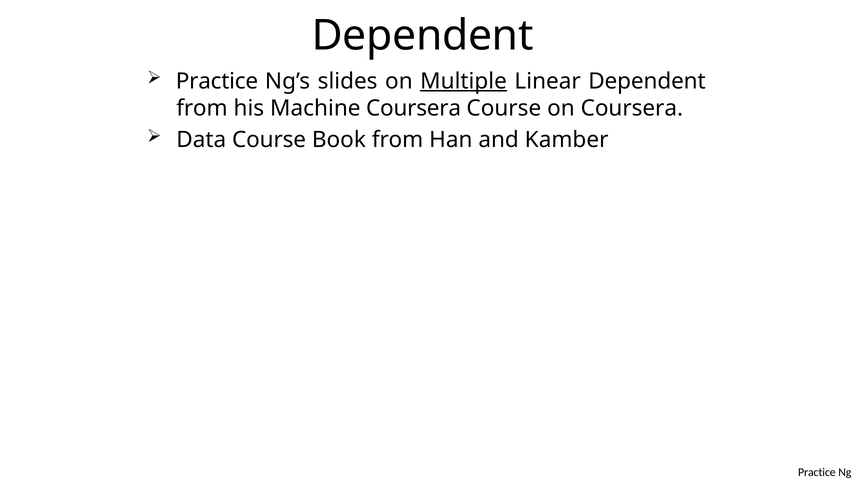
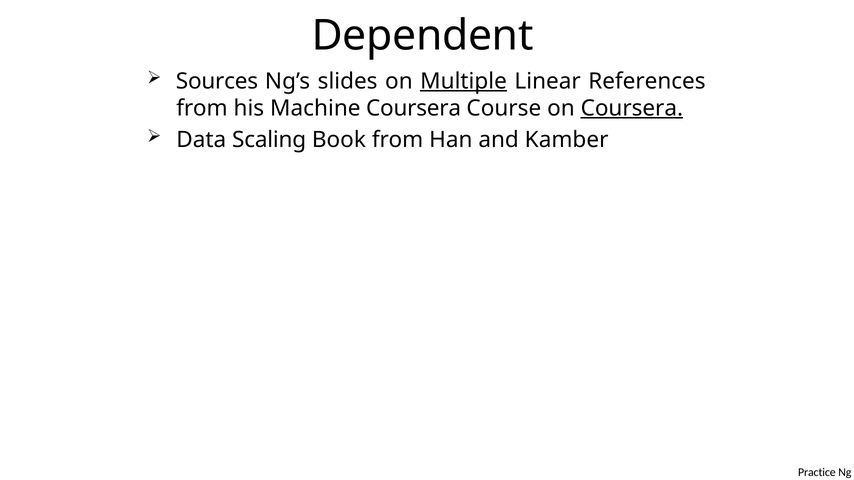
Practice at (217, 81): Practice -> Sources
Linear Dependent: Dependent -> References
Coursera at (632, 108) underline: none -> present
Data Course: Course -> Scaling
